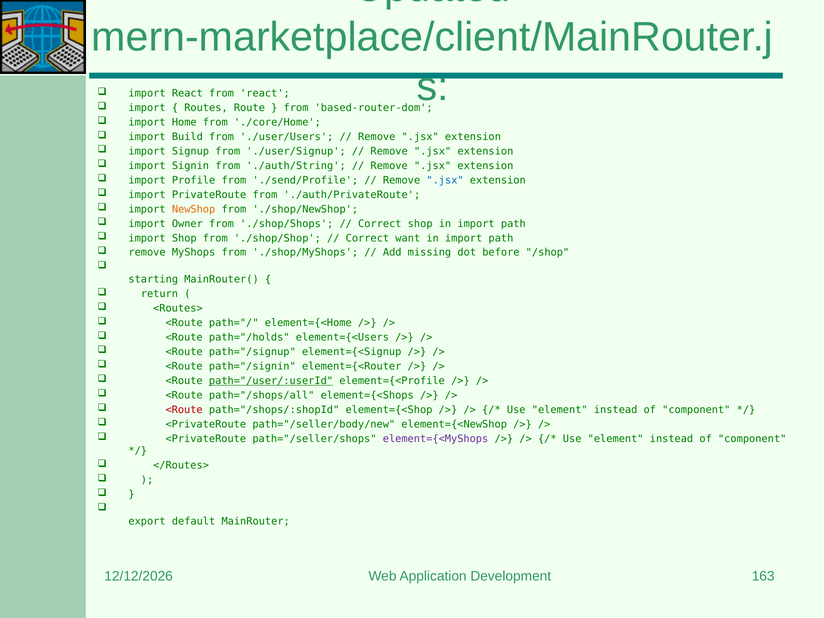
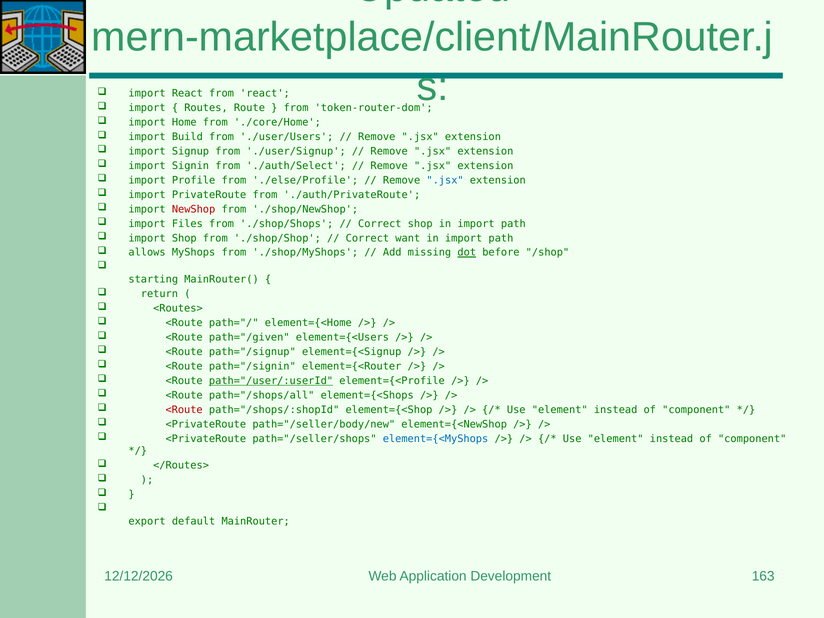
based-router-dom: based-router-dom -> token-router-dom
./auth/String: ./auth/String -> ./auth/Select
./send/Profile: ./send/Profile -> ./else/Profile
NewShop colour: orange -> red
Owner: Owner -> Files
remove at (147, 253): remove -> allows
dot underline: none -> present
path="/holds: path="/holds -> path="/given
element={<MyShops colour: purple -> blue
